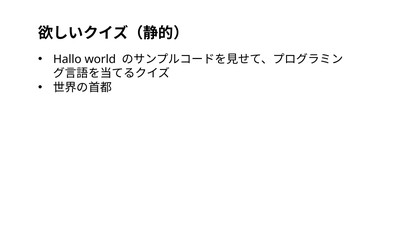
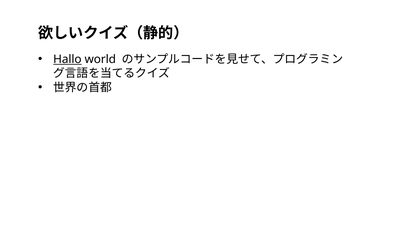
Hallo underline: none -> present
